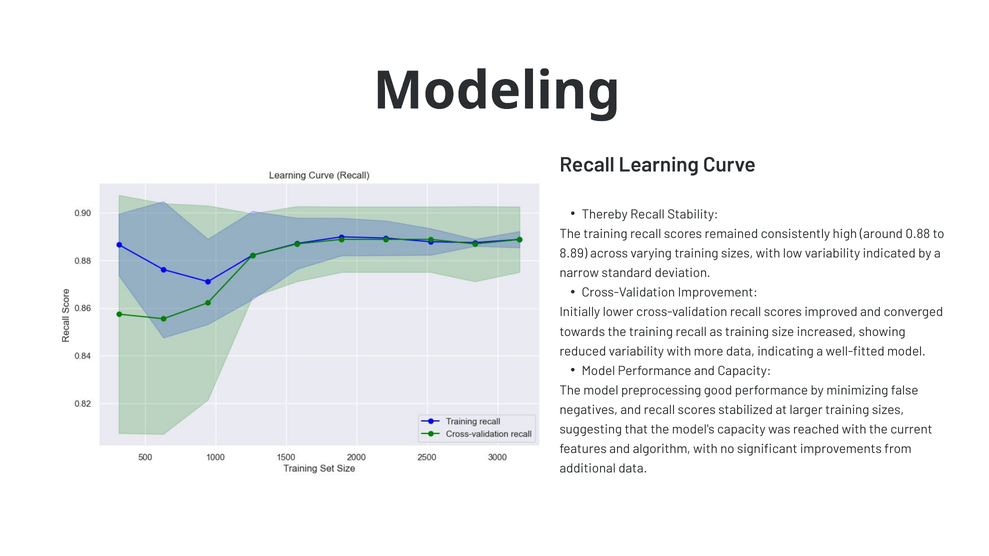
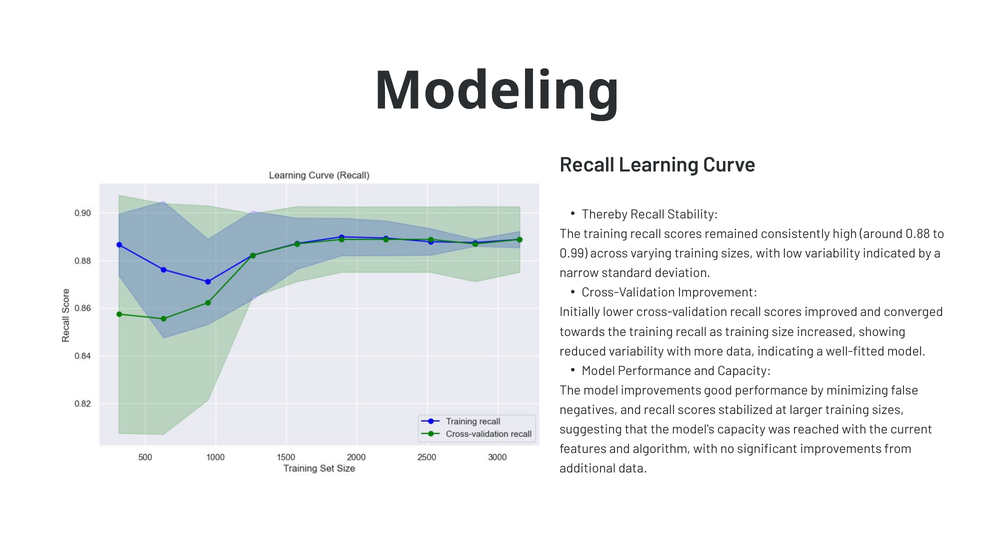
8.89: 8.89 -> 0.99
model preprocessing: preprocessing -> improvements
